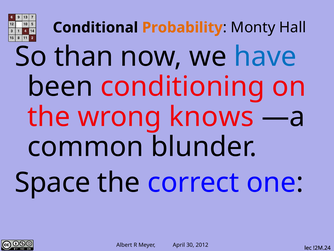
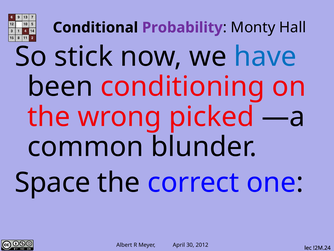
Probability colour: orange -> purple
than: than -> stick
knows: knows -> picked
